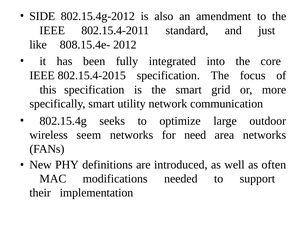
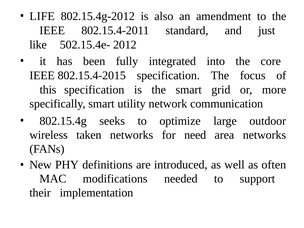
SIDE: SIDE -> LIFE
808.15.4e-: 808.15.4e- -> 502.15.4e-
seem: seem -> taken
